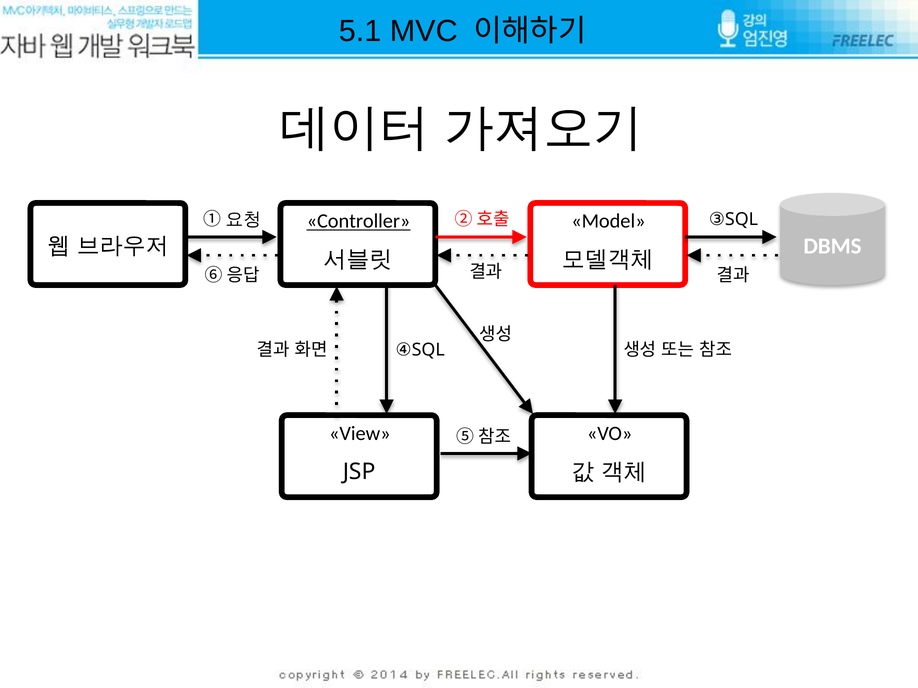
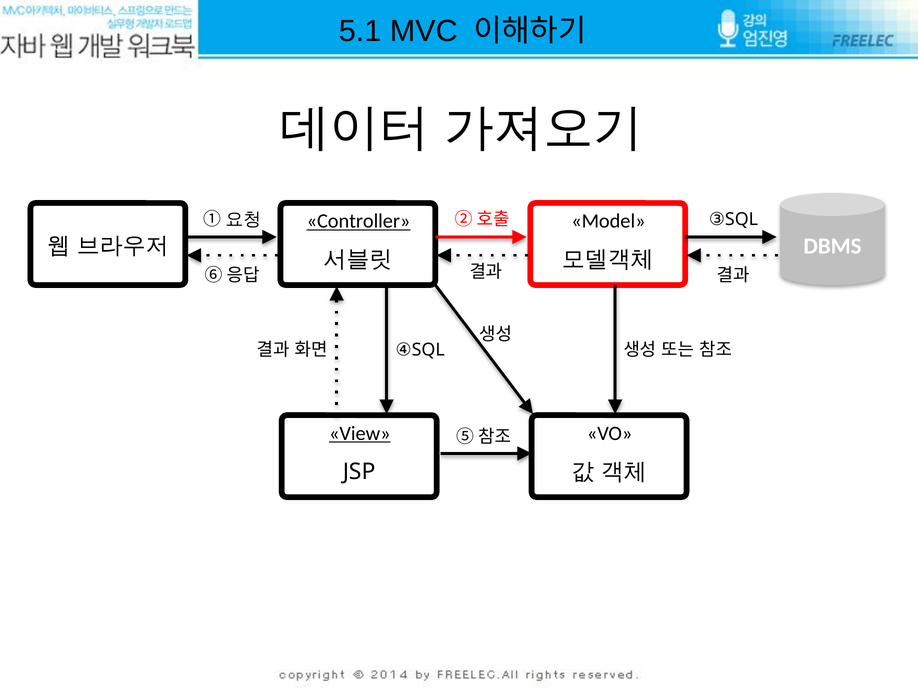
View underline: none -> present
